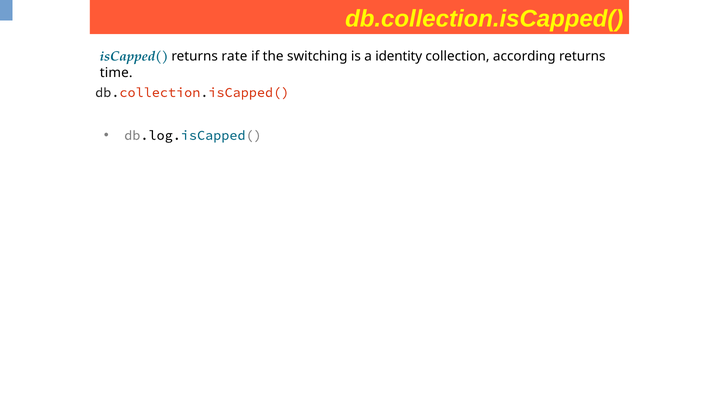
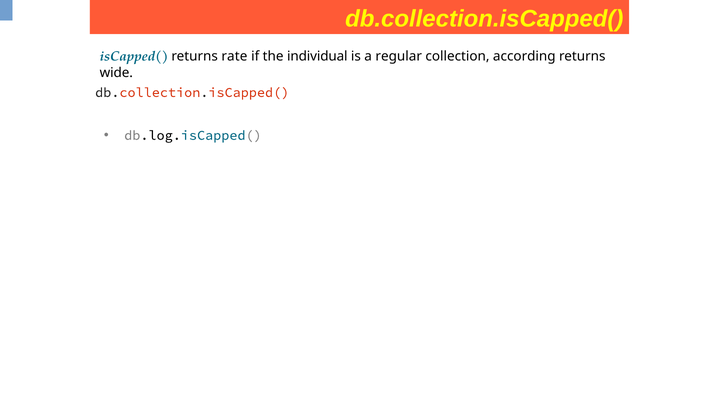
switching: switching -> individual
identity: identity -> regular
time: time -> wide
